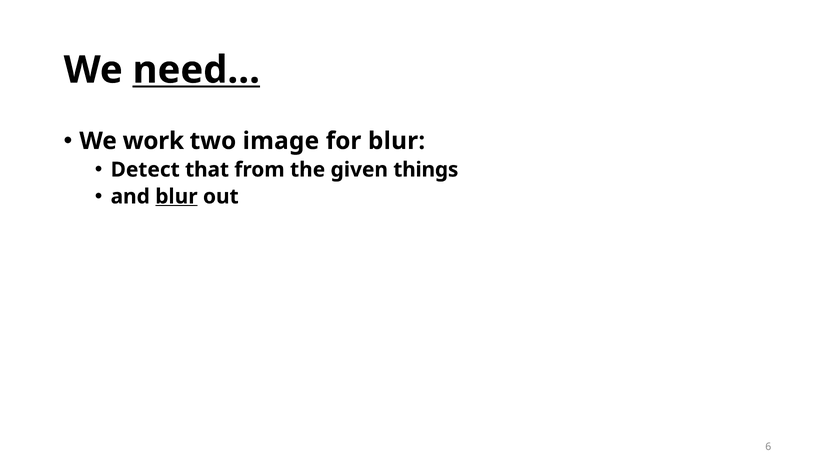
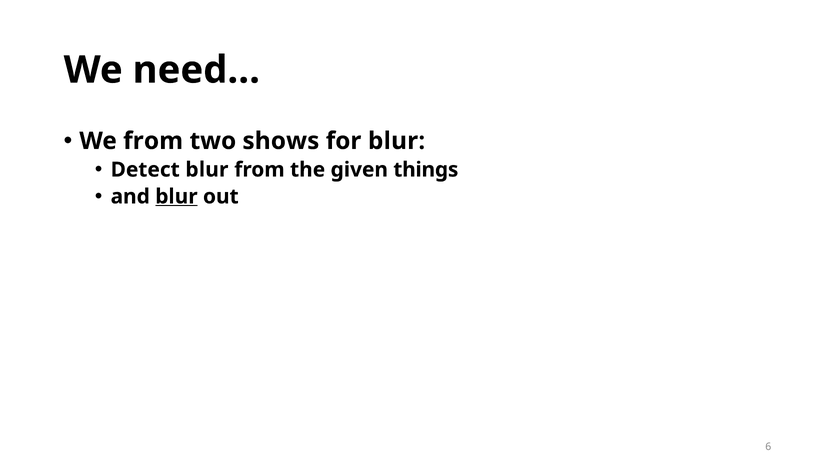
need… underline: present -> none
We work: work -> from
image: image -> shows
Detect that: that -> blur
